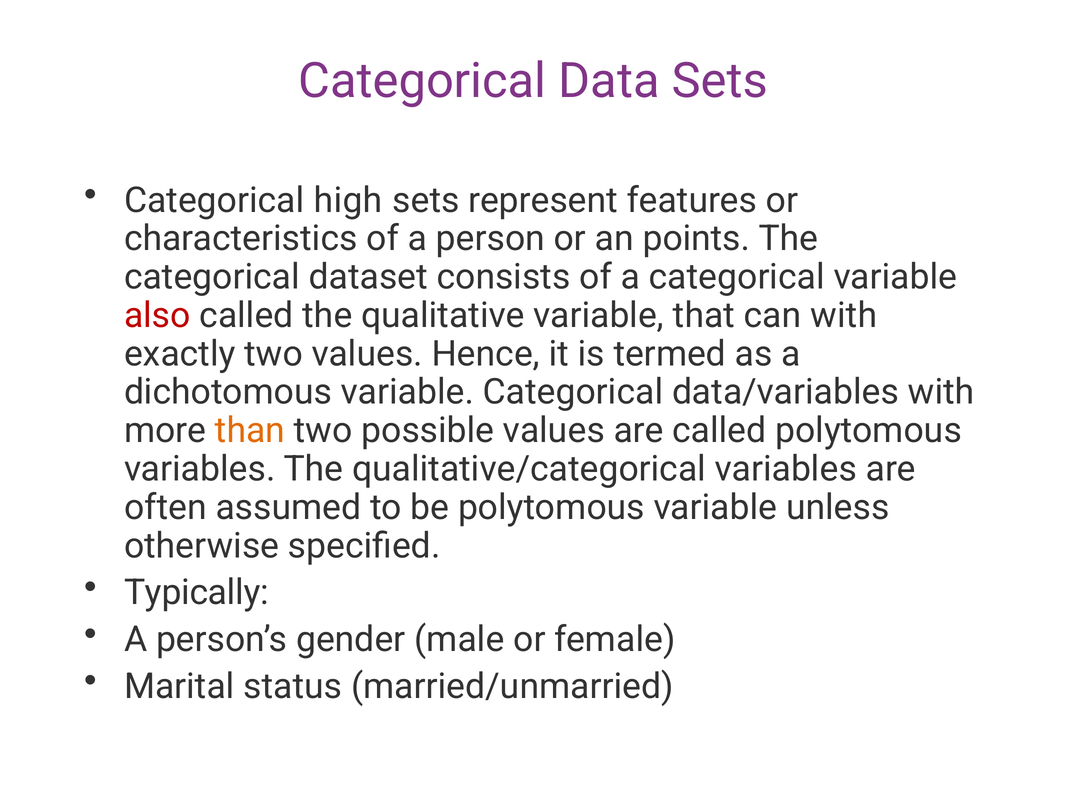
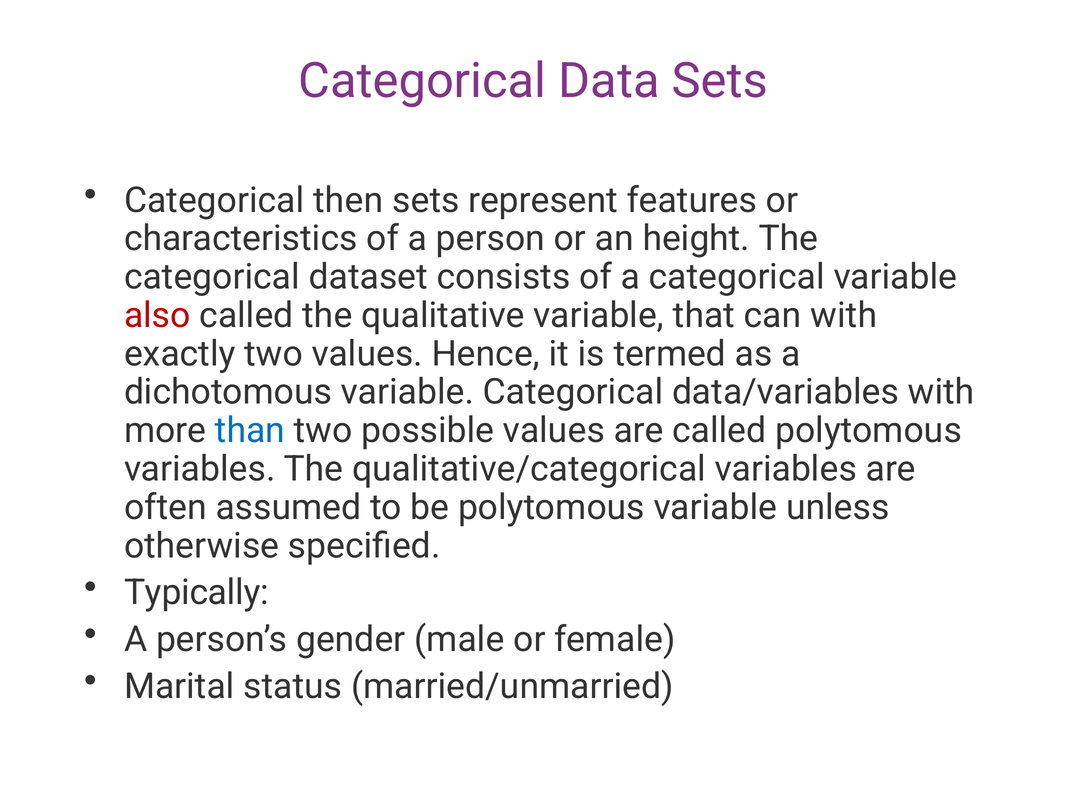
high: high -> then
points: points -> height
than colour: orange -> blue
